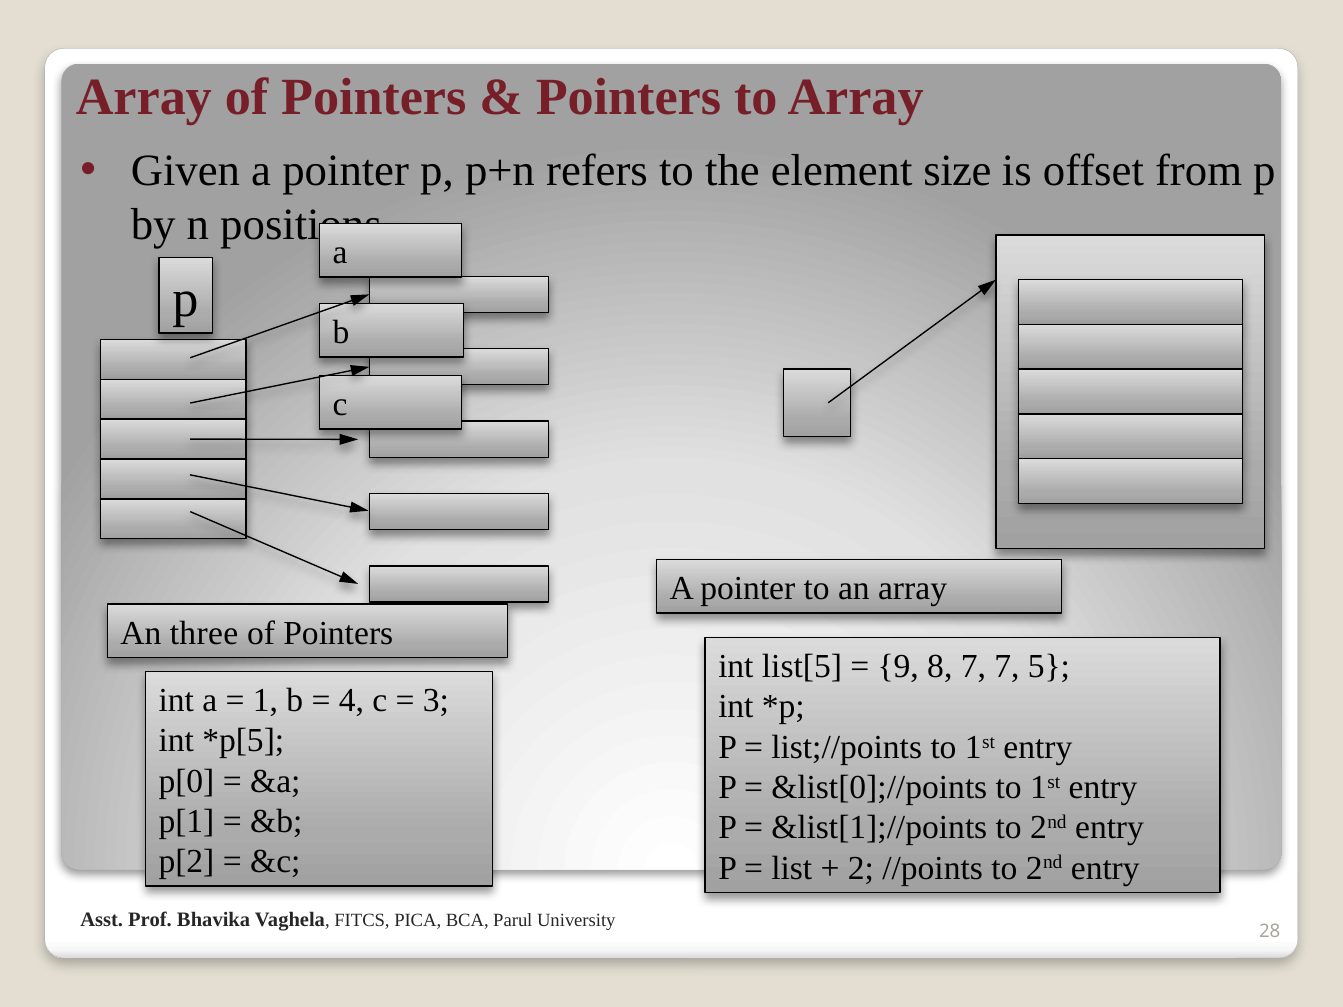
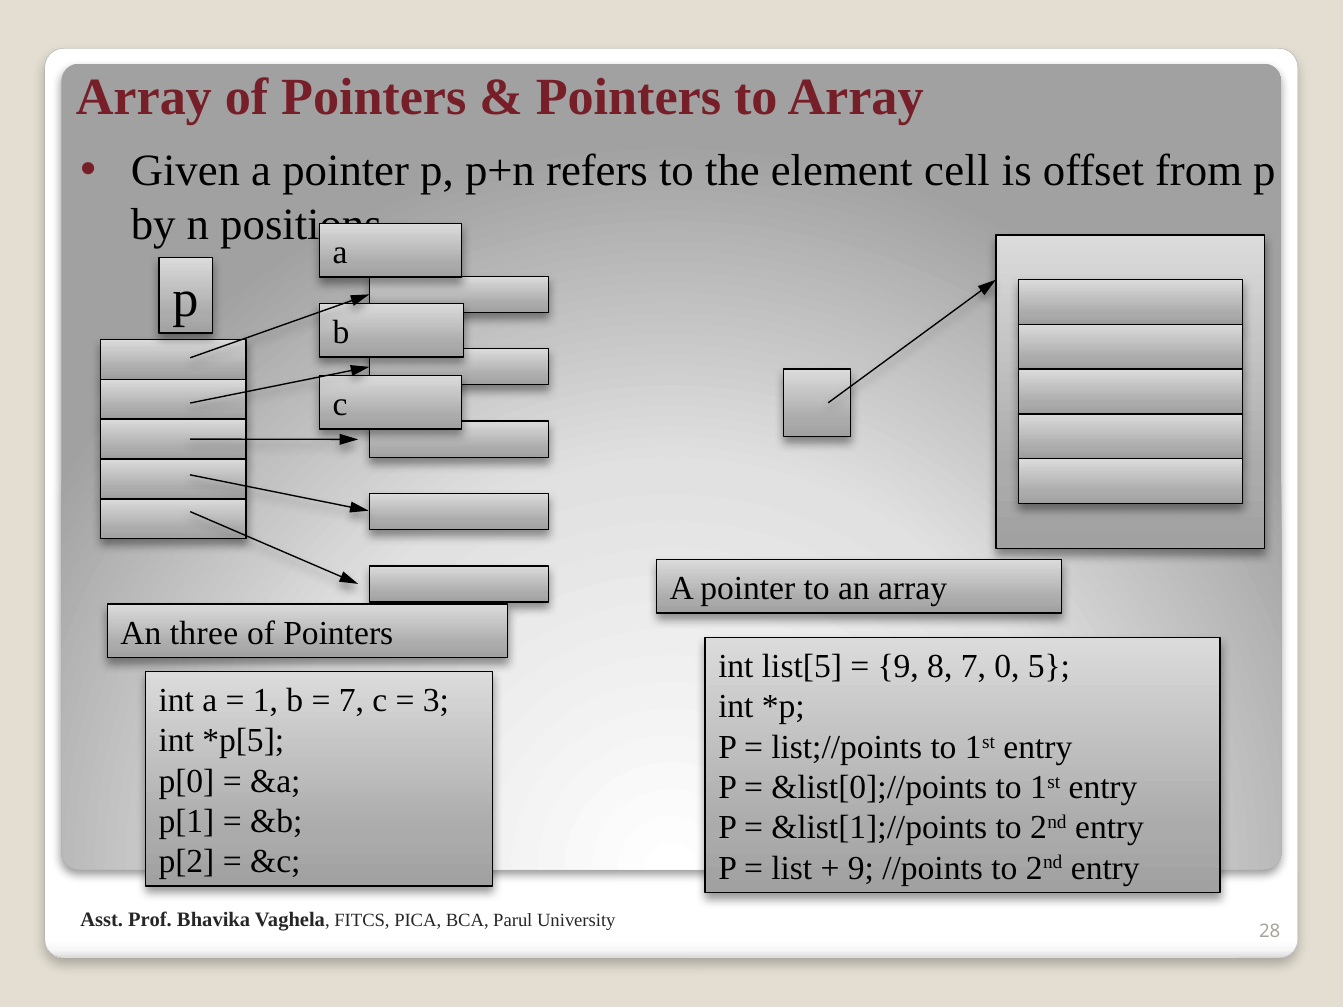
size: size -> cell
7 7: 7 -> 0
4 at (351, 701): 4 -> 7
2 at (861, 868): 2 -> 9
